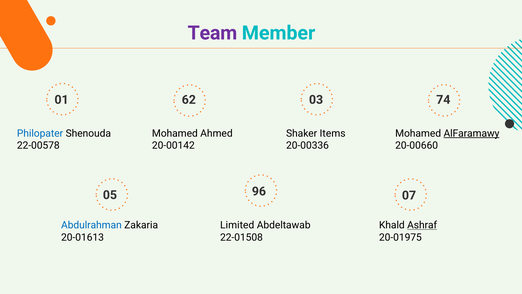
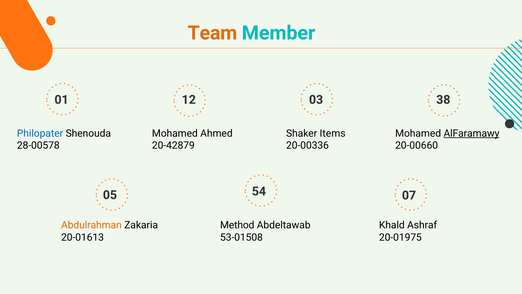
Team colour: purple -> orange
62: 62 -> 12
74: 74 -> 38
22-00578: 22-00578 -> 28-00578
20-00142: 20-00142 -> 20-42879
96: 96 -> 54
Abdulrahman colour: blue -> orange
Limited: Limited -> Method
Ashraf underline: present -> none
22-01508: 22-01508 -> 53-01508
